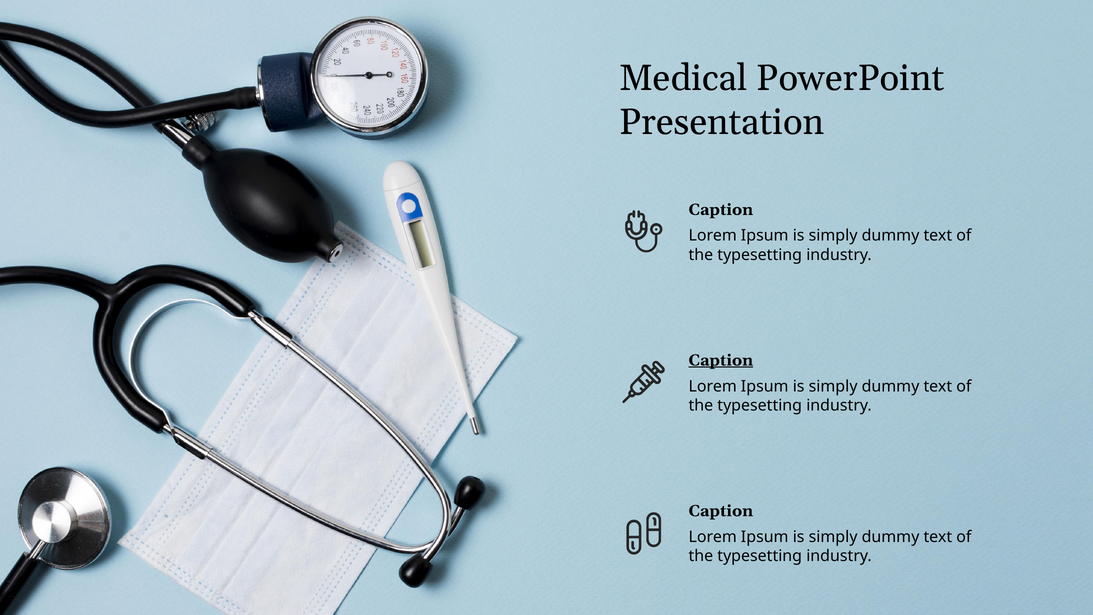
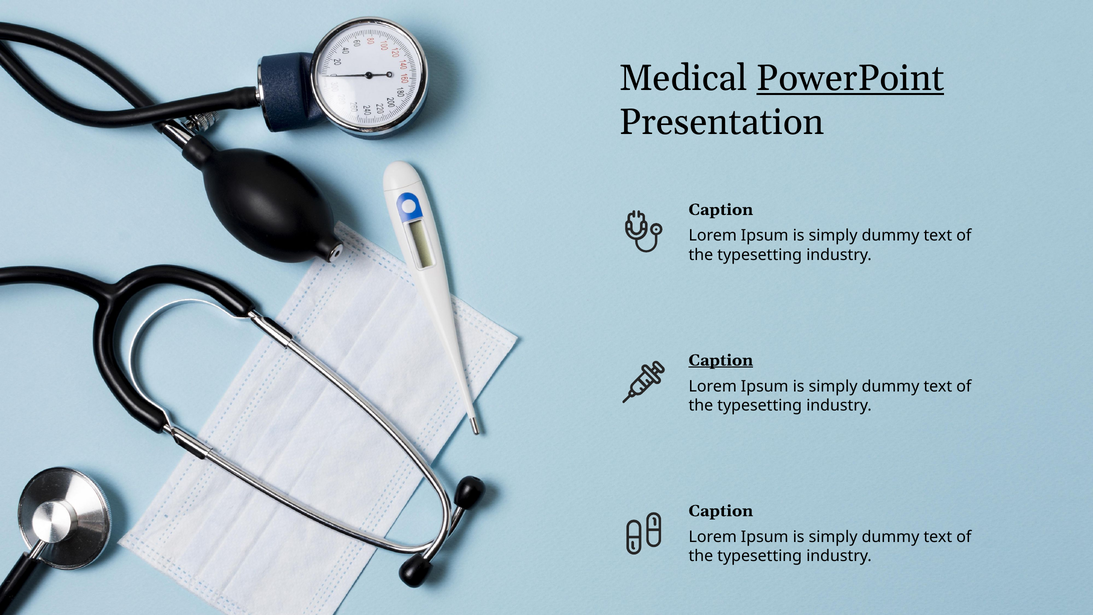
PowerPoint underline: none -> present
